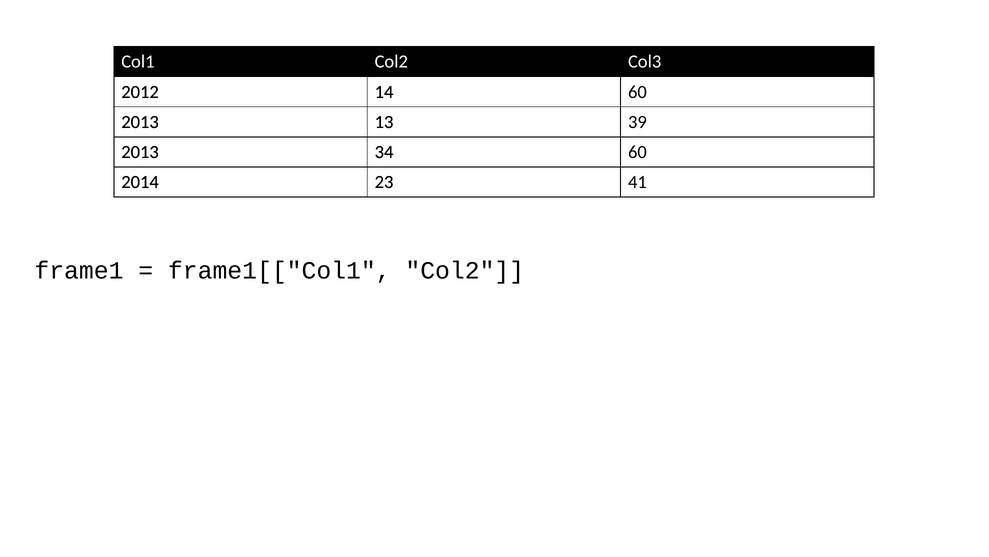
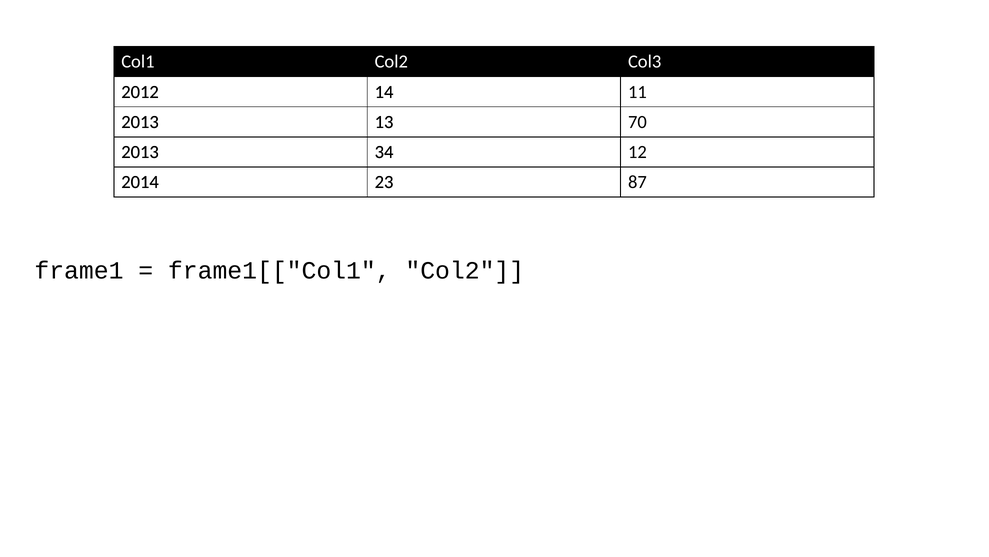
60 at (637, 92): 60 -> 11
39: 39 -> 70
60 at (637, 152): 60 -> 12
41: 41 -> 87
